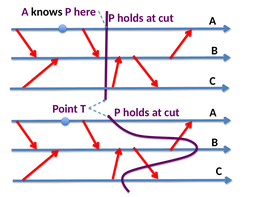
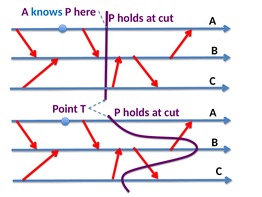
knows colour: black -> blue
